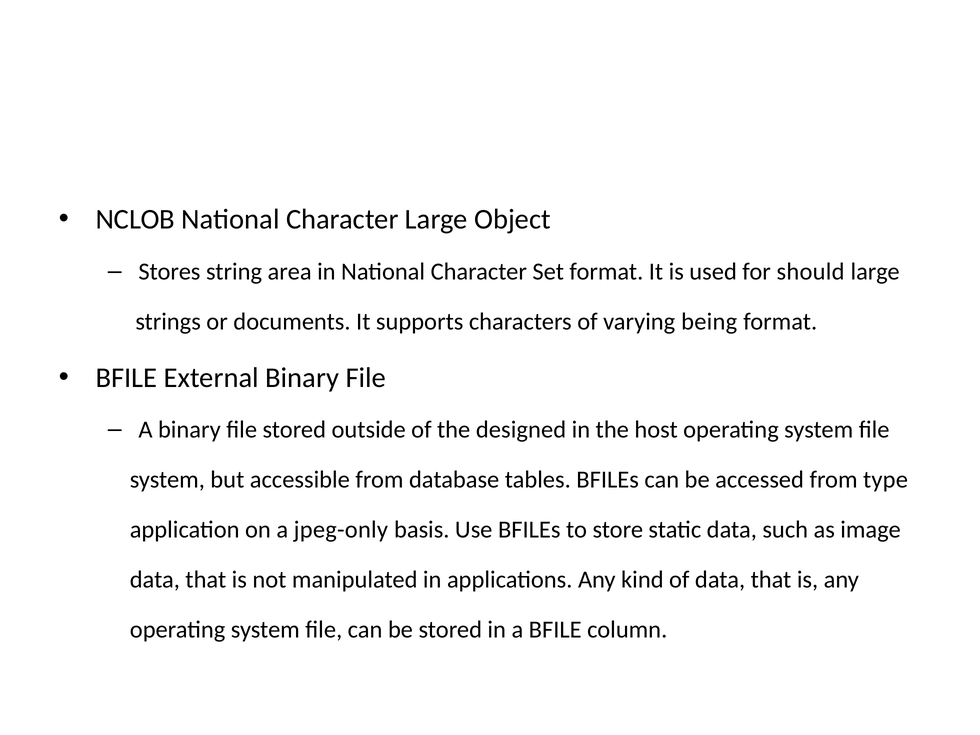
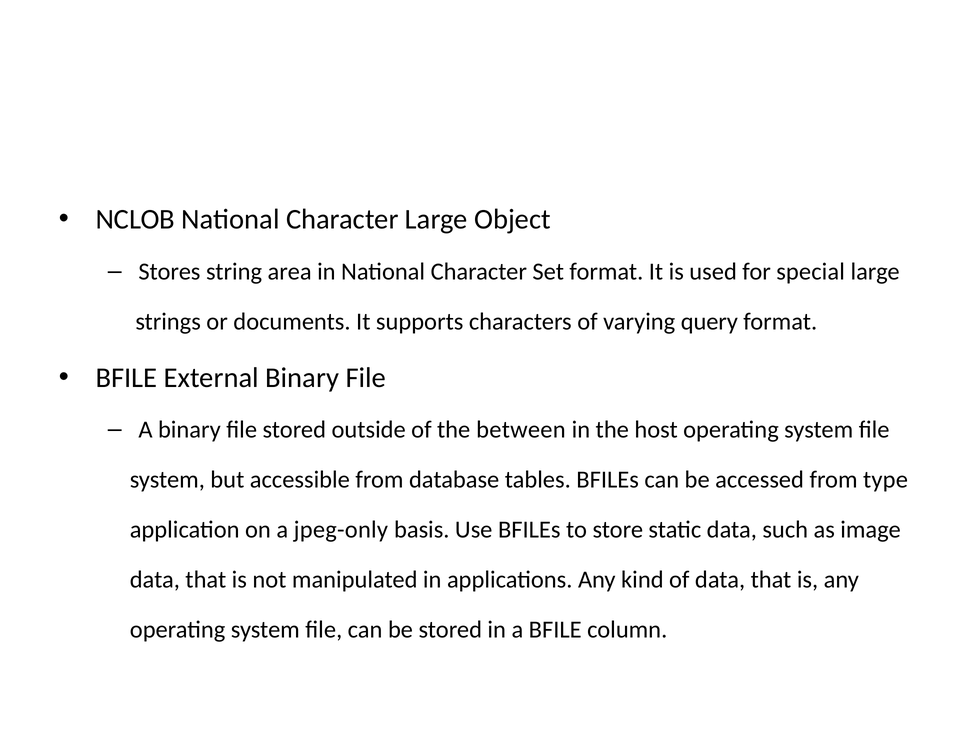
should: should -> special
being: being -> query
designed: designed -> between
